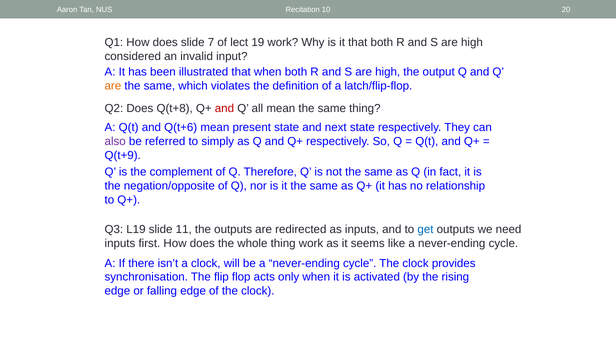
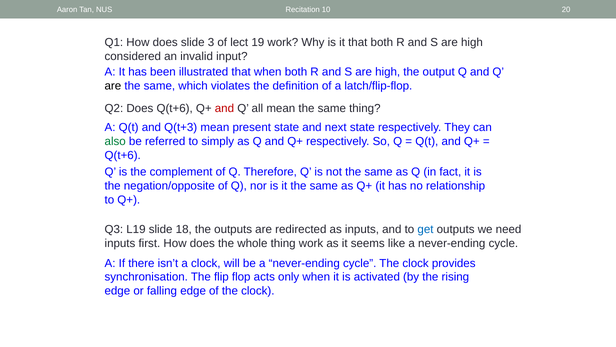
7: 7 -> 3
are at (113, 86) colour: orange -> black
Does Q(t+8: Q(t+8 -> Q(t+6
Q(t+6: Q(t+6 -> Q(t+3
also colour: purple -> green
Q(t+9 at (123, 155): Q(t+9 -> Q(t+6
11: 11 -> 18
